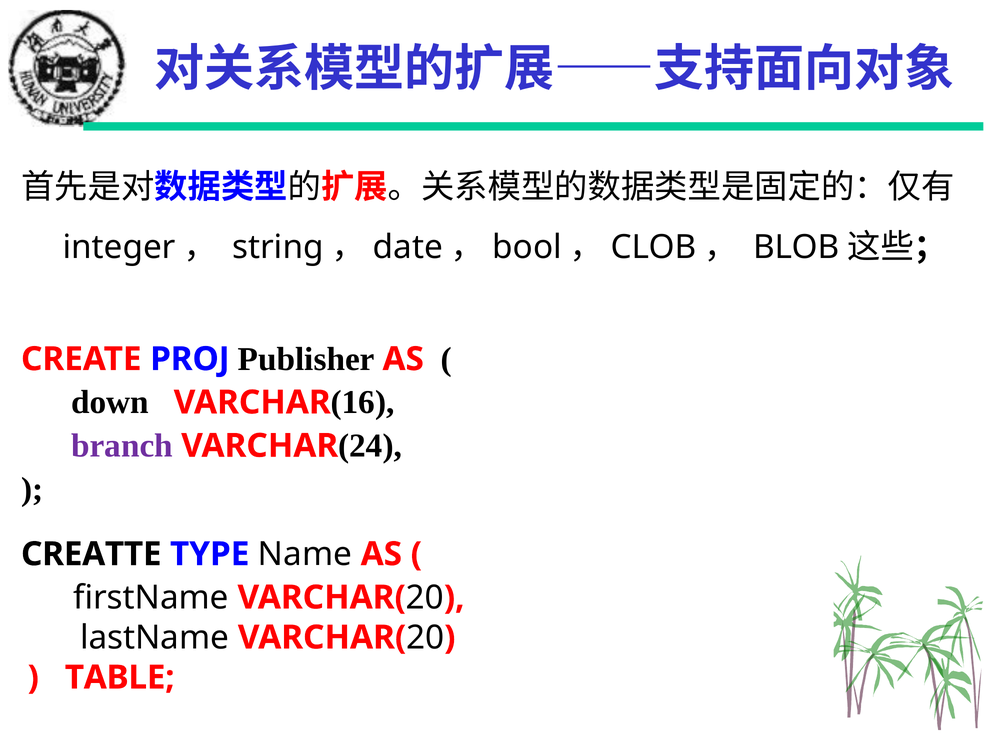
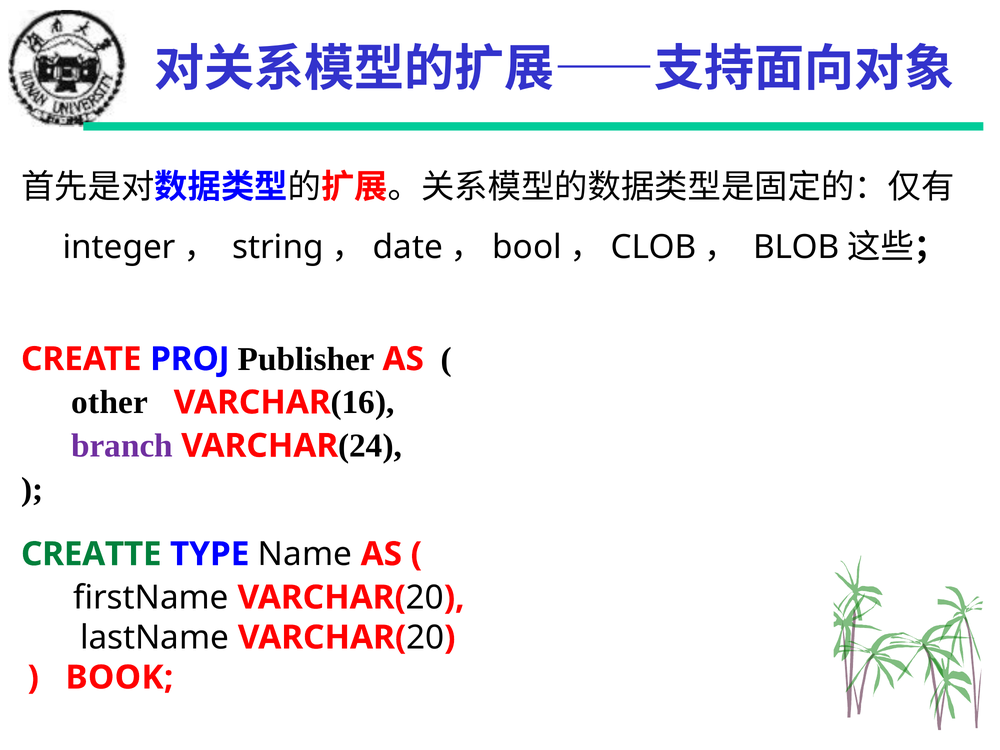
down: down -> other
CREATTE colour: black -> green
TABLE: TABLE -> BOOK
